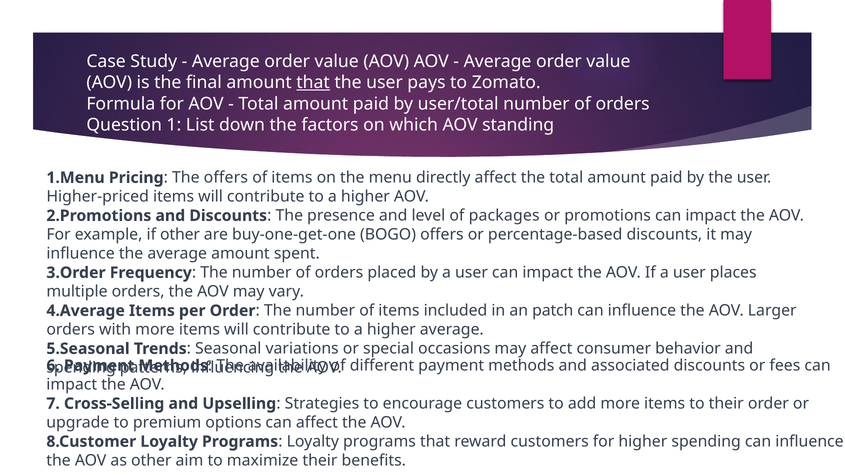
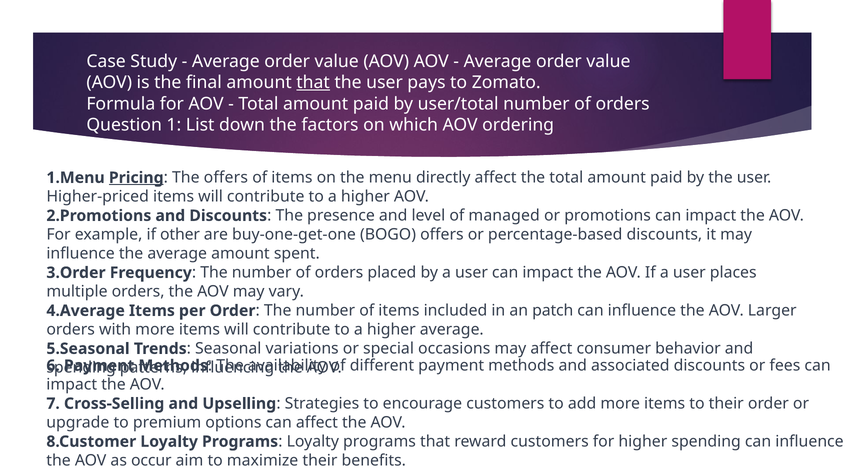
standing: standing -> ordering
Pricing underline: none -> present
packages: packages -> managed
as other: other -> occur
